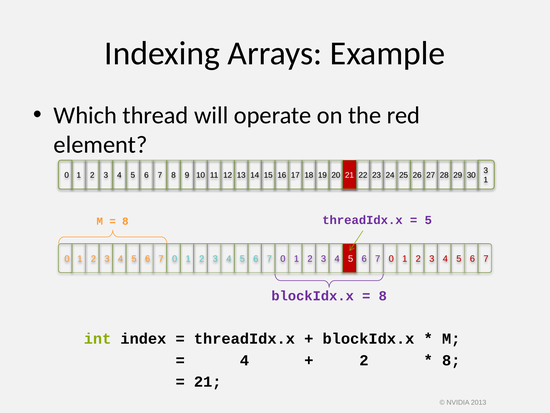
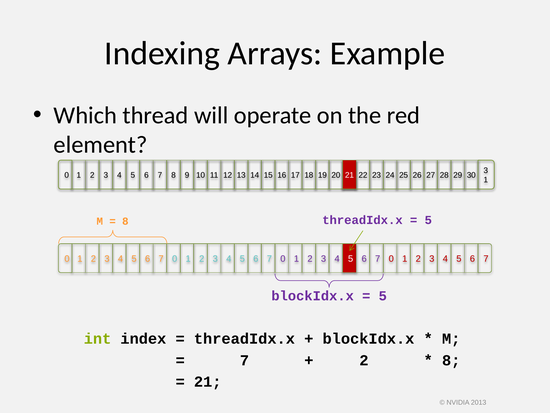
8 at (383, 296): 8 -> 5
4 at (244, 360): 4 -> 7
